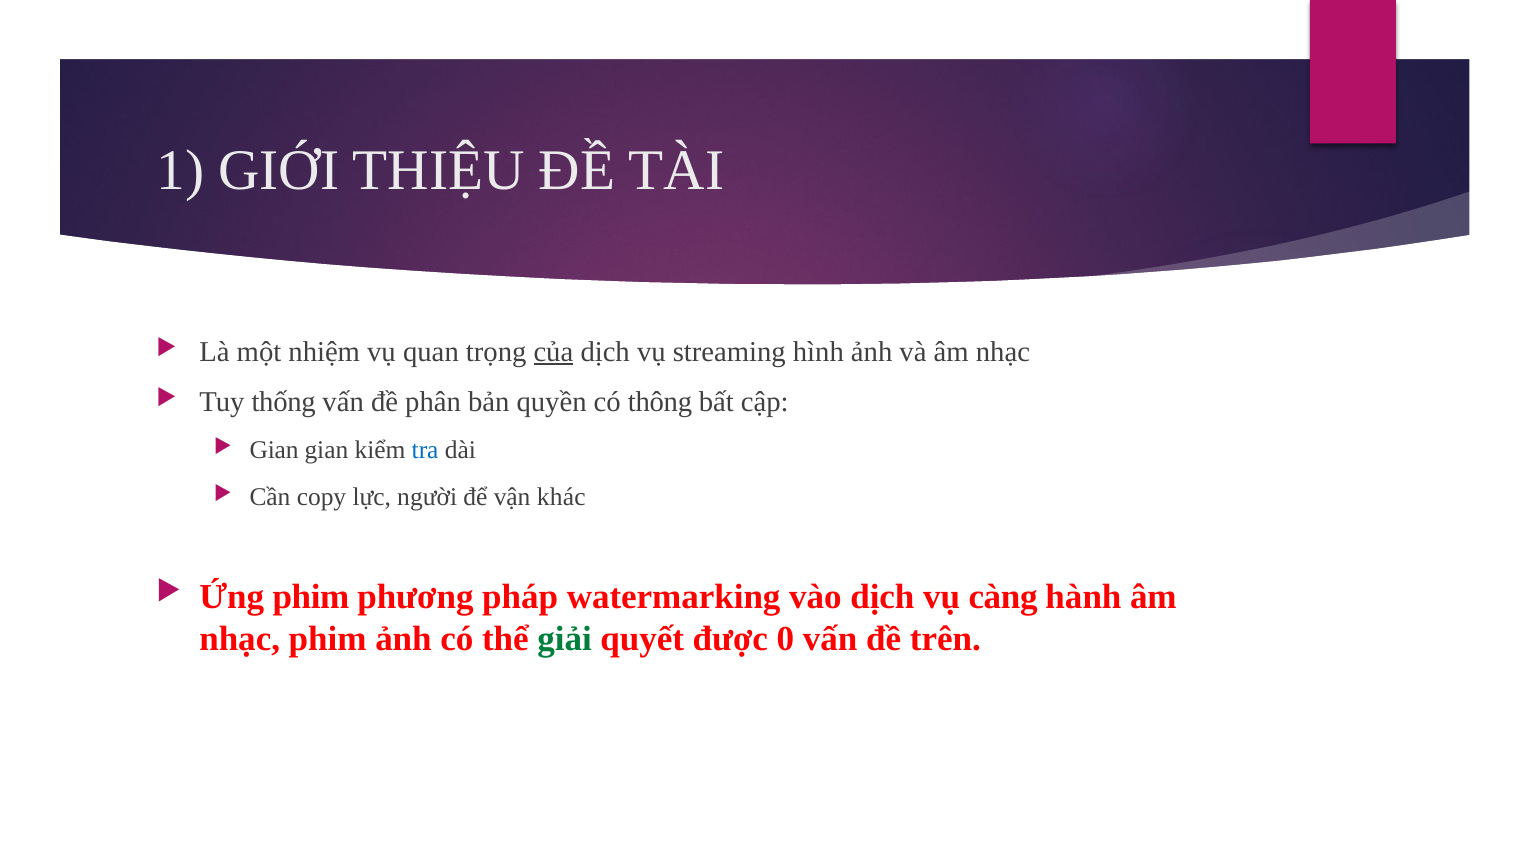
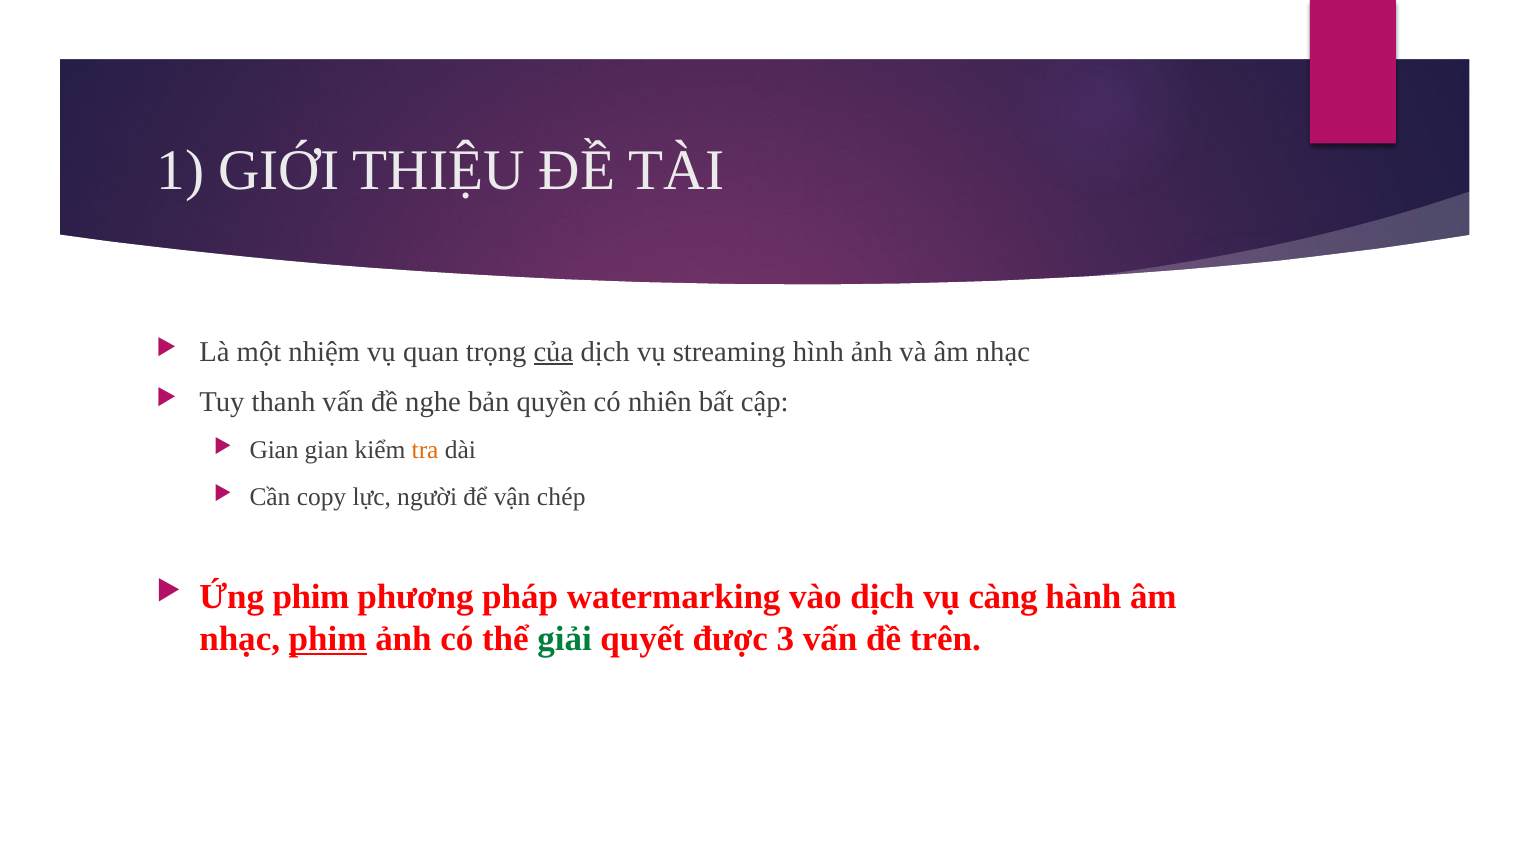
thống: thống -> thanh
phân: phân -> nghe
thông: thông -> nhiên
tra colour: blue -> orange
khác: khác -> chép
phim at (328, 638) underline: none -> present
0: 0 -> 3
